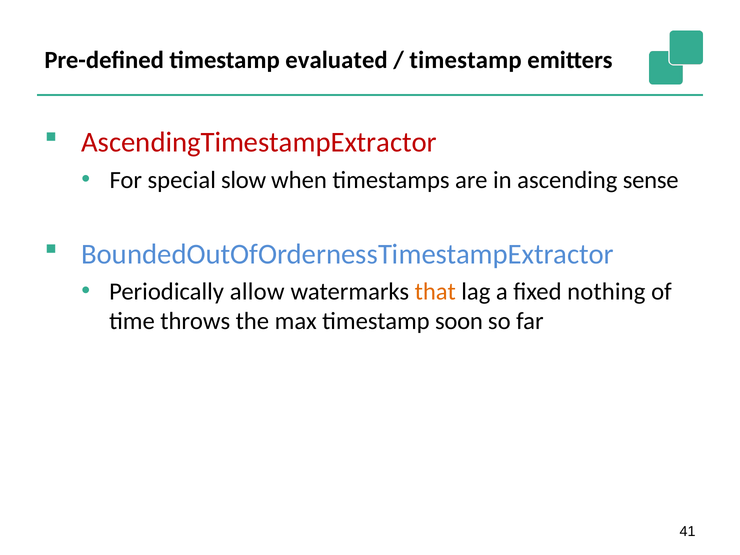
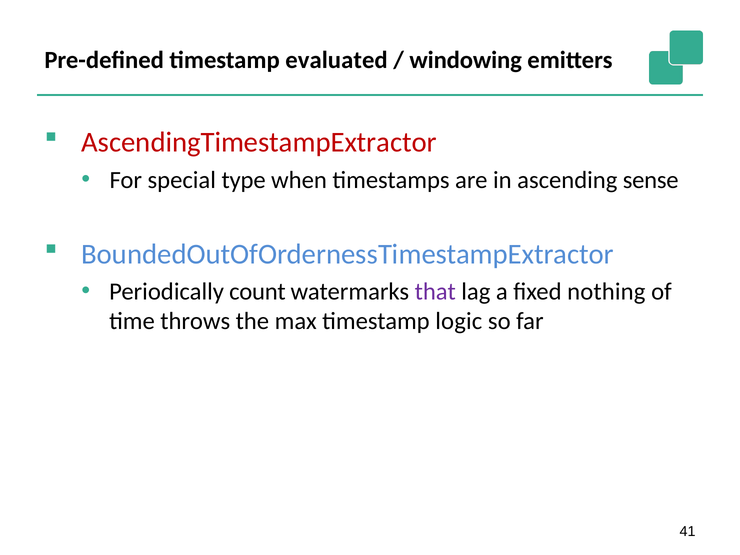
timestamp at (466, 60): timestamp -> windowing
slow: slow -> type
allow: allow -> count
that colour: orange -> purple
soon: soon -> logic
